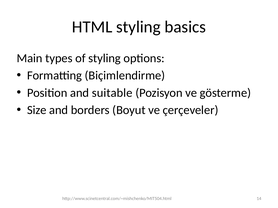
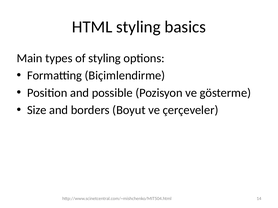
suitable: suitable -> possible
